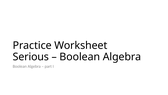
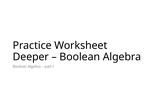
Serious: Serious -> Deeper
